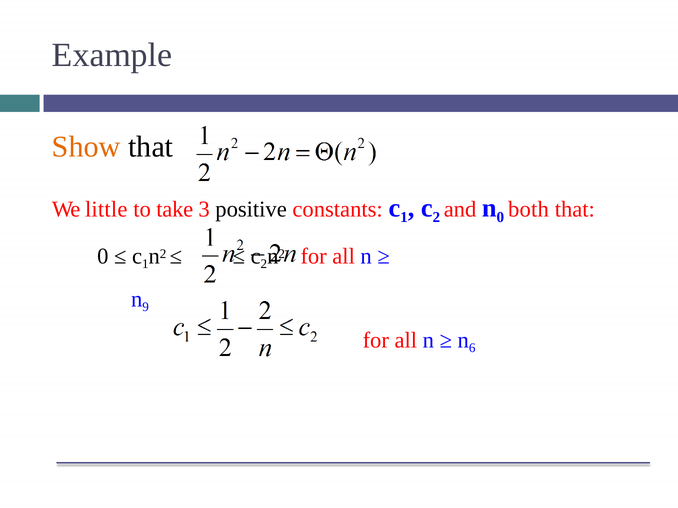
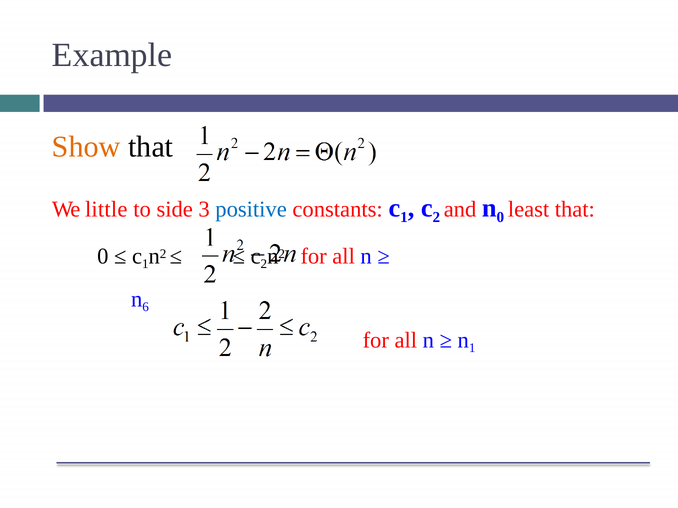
take: take -> side
positive colour: black -> blue
both: both -> least
9: 9 -> 6
n 6: 6 -> 1
